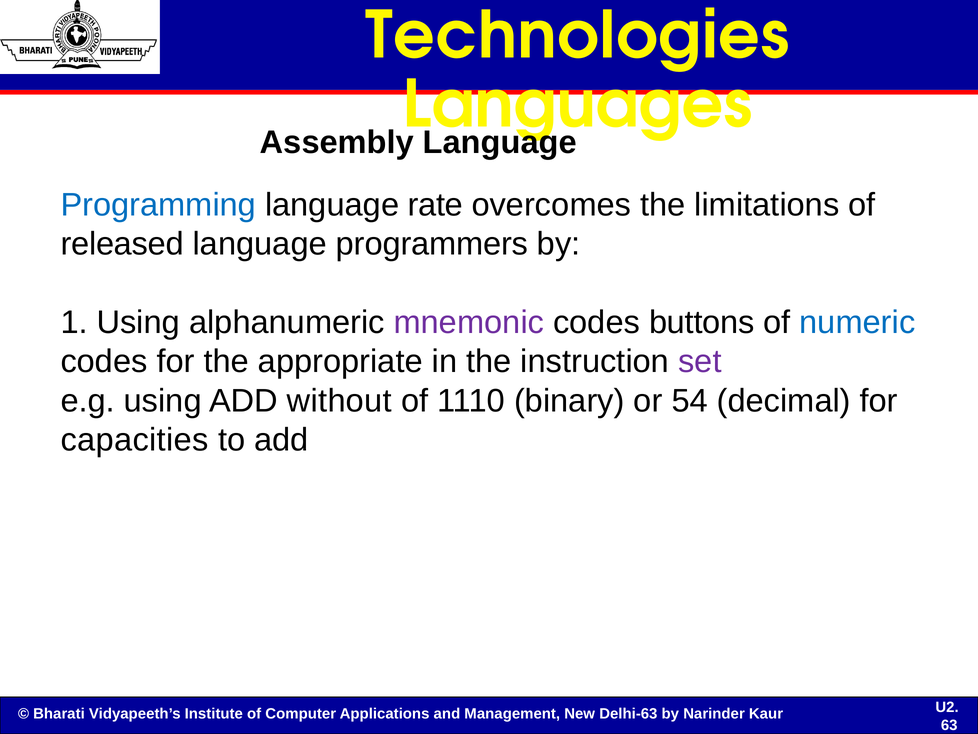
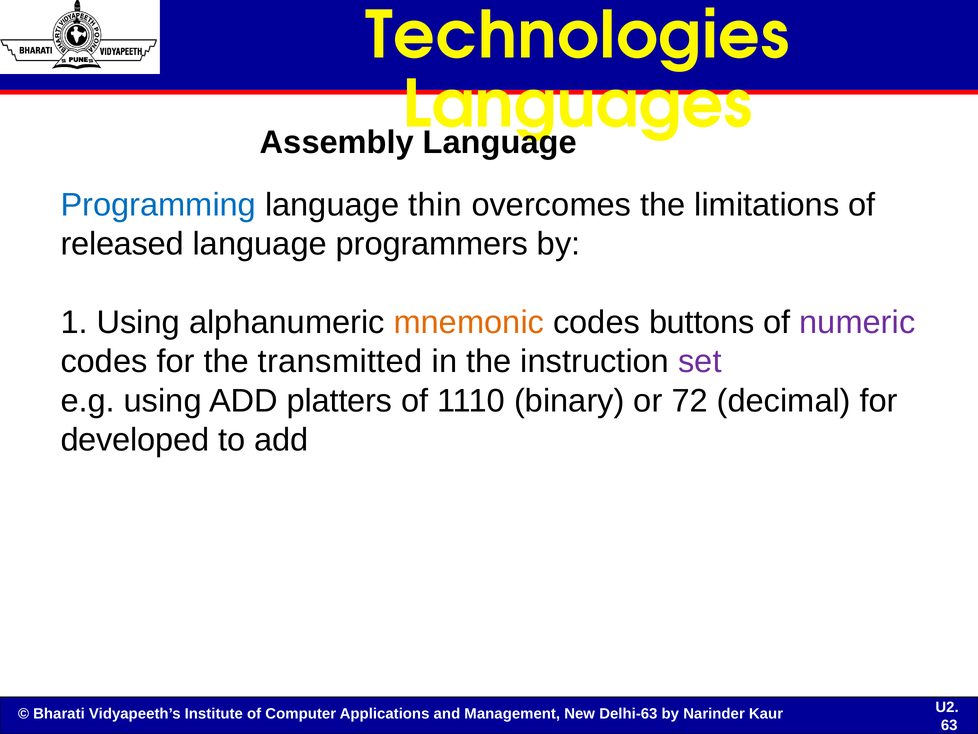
rate: rate -> thin
mnemonic colour: purple -> orange
numeric colour: blue -> purple
appropriate: appropriate -> transmitted
without: without -> platters
54: 54 -> 72
capacities: capacities -> developed
